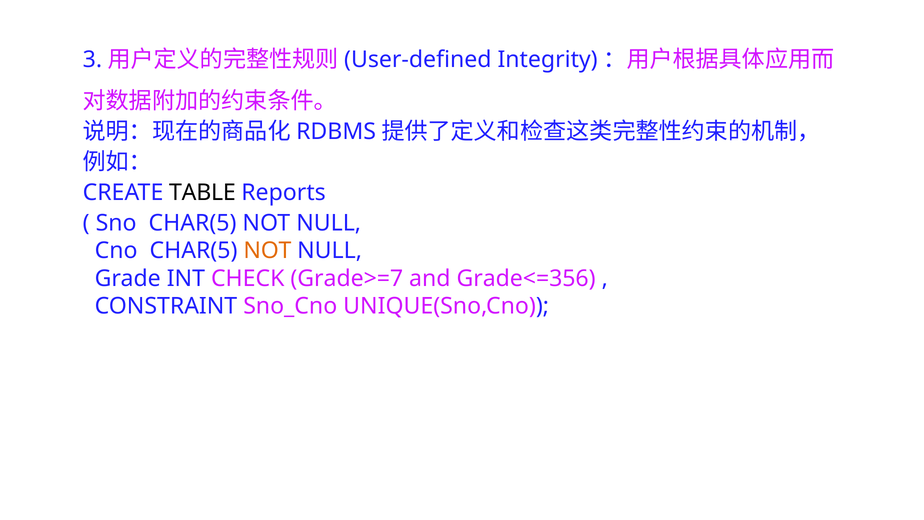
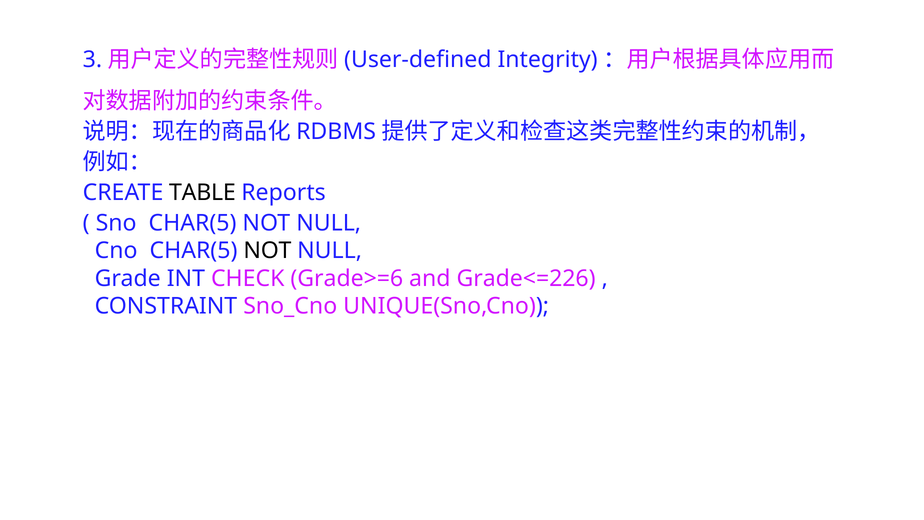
NOT at (267, 251) colour: orange -> black
Grade>=7: Grade>=7 -> Grade>=6
Grade<=356: Grade<=356 -> Grade<=226
